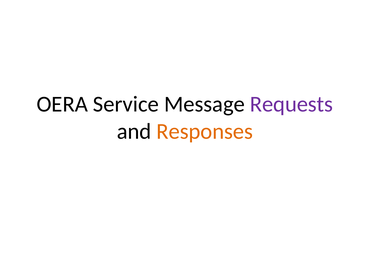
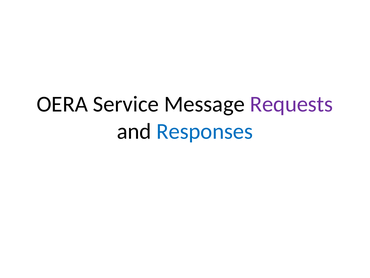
Responses colour: orange -> blue
